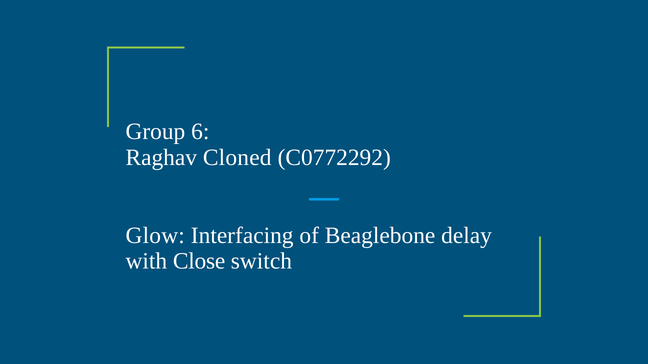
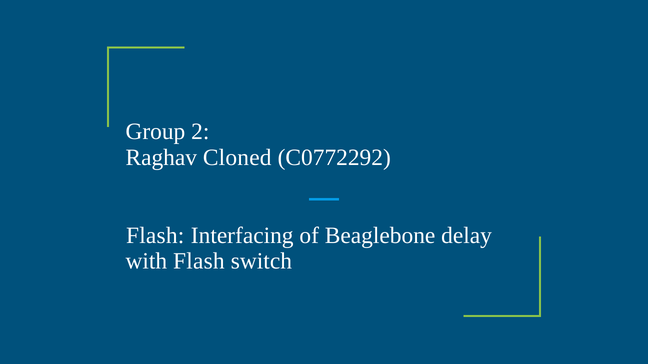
6: 6 -> 2
Glow at (155, 236): Glow -> Flash
with Close: Close -> Flash
